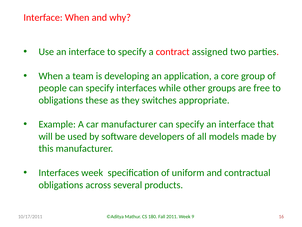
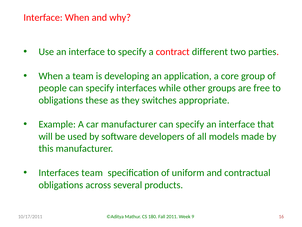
assigned: assigned -> different
Interfaces week: week -> team
